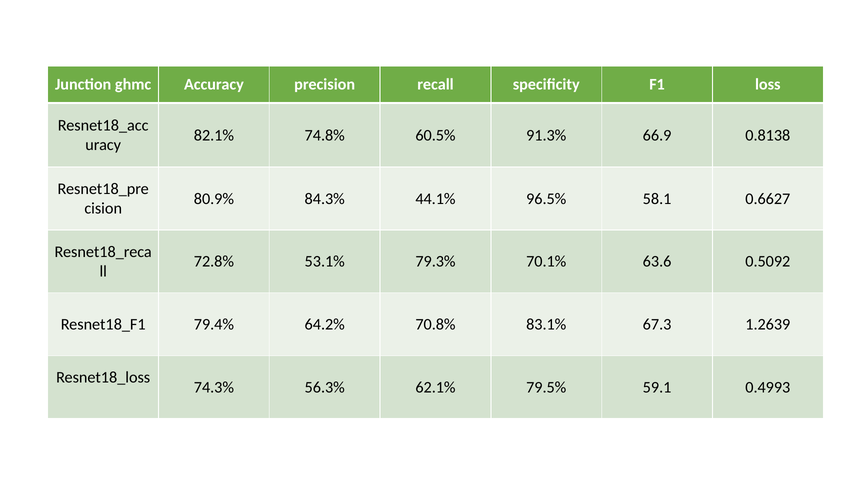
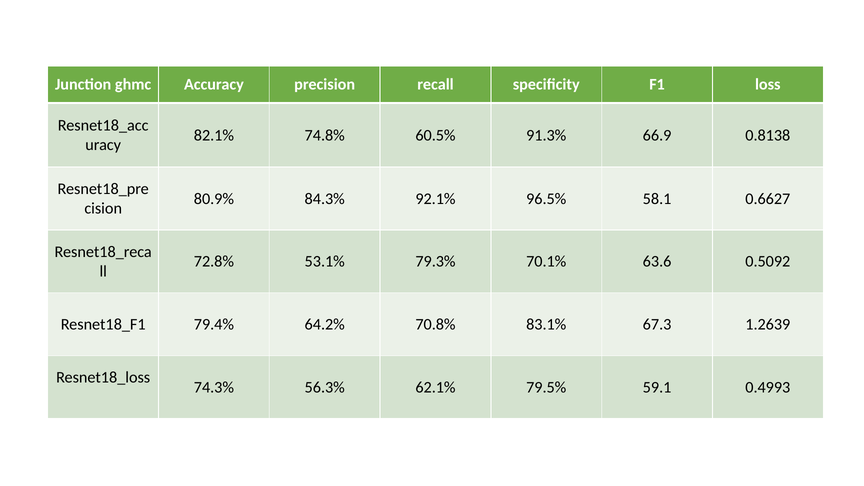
44.1%: 44.1% -> 92.1%
